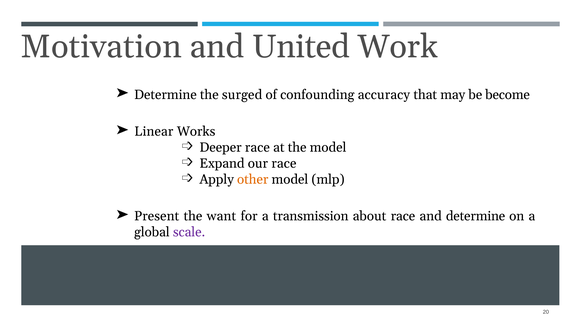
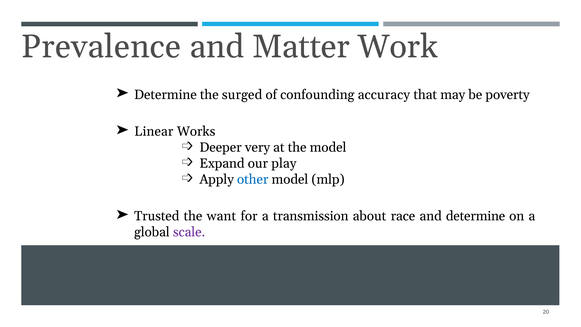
Motivation: Motivation -> Prevalence
United: United -> Matter
become: become -> poverty
Deeper race: race -> very
our race: race -> play
other colour: orange -> blue
Present: Present -> Trusted
